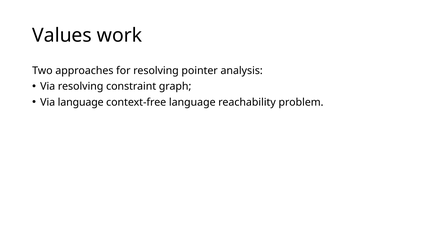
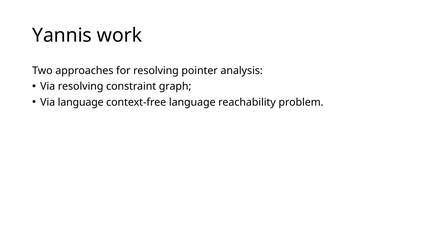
Values: Values -> Yannis
